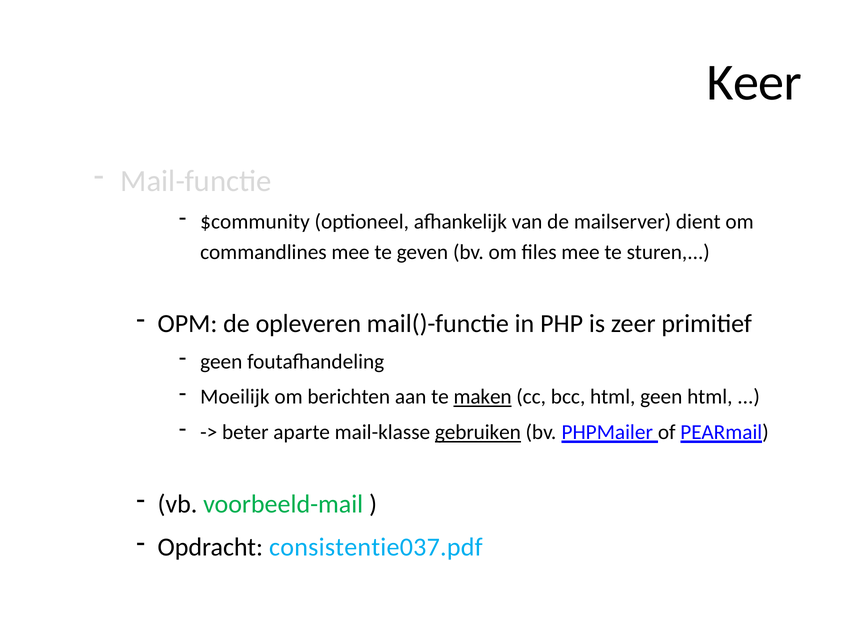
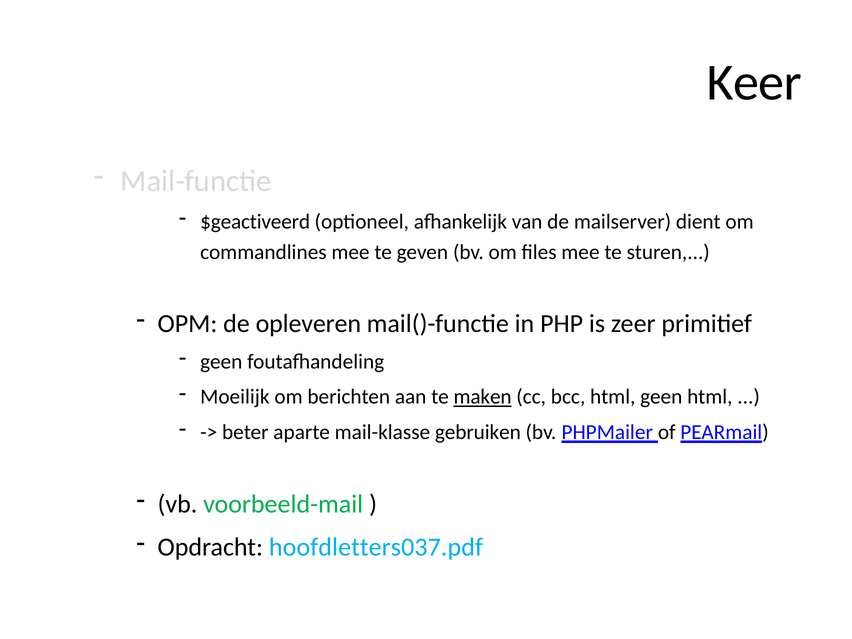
$community: $community -> $geactiveerd
gebruiken underline: present -> none
consistentie037.pdf: consistentie037.pdf -> hoofdletters037.pdf
